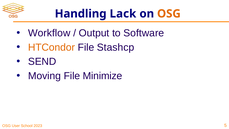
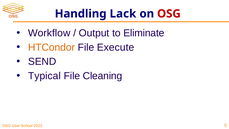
OSG at (169, 14) colour: orange -> red
Software: Software -> Eliminate
Stashcp: Stashcp -> Execute
Moving: Moving -> Typical
Minimize: Minimize -> Cleaning
